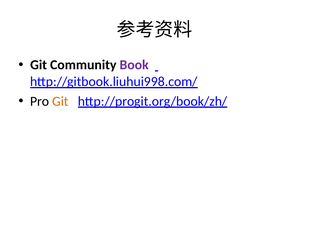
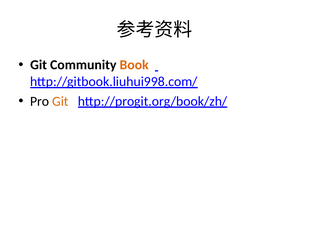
Book colour: purple -> orange
